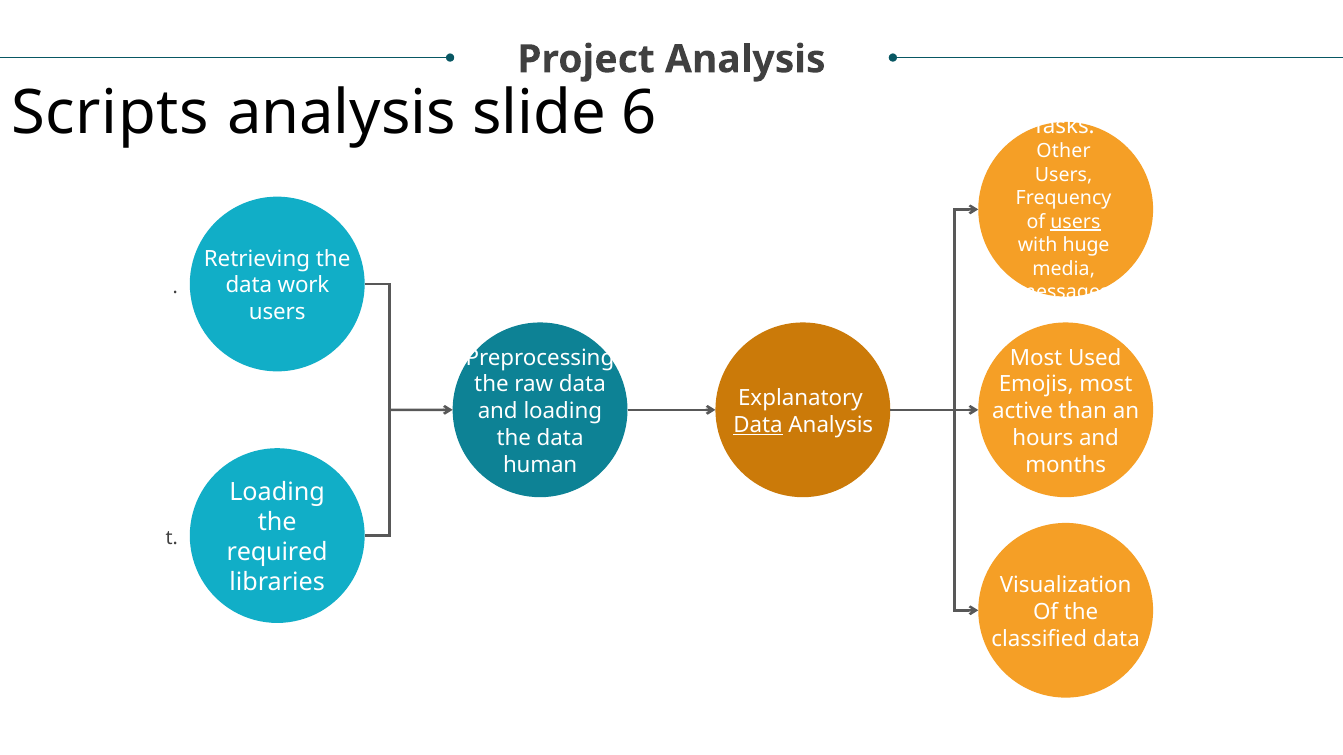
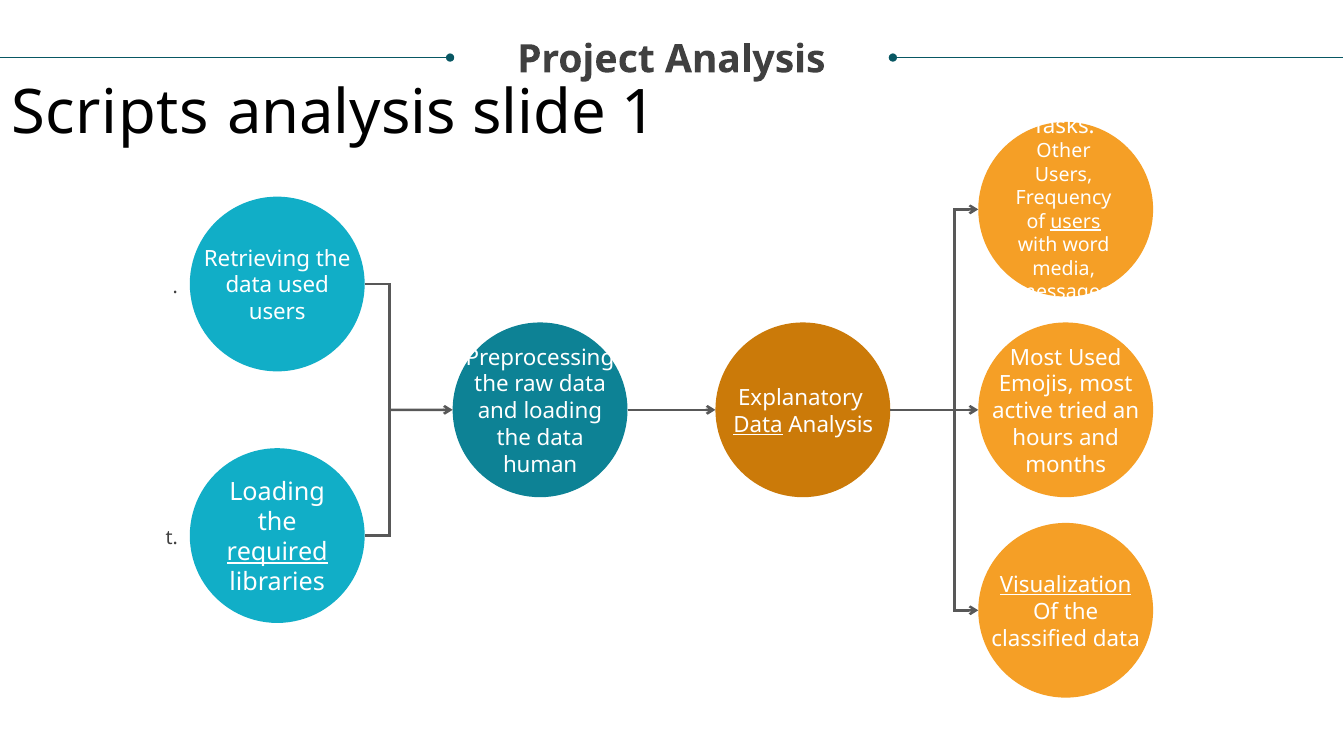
6: 6 -> 1
huge: huge -> word
data work: work -> used
than: than -> tried
required underline: none -> present
Visualization underline: none -> present
